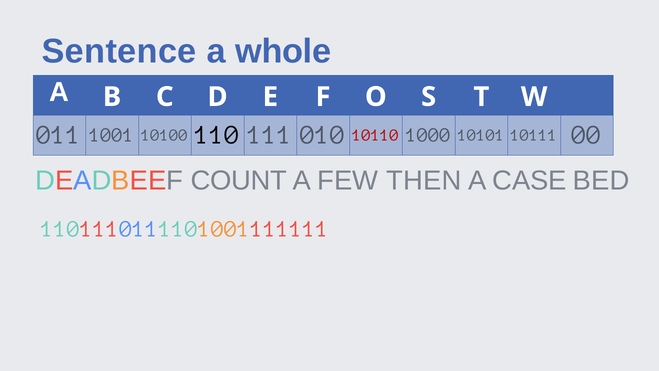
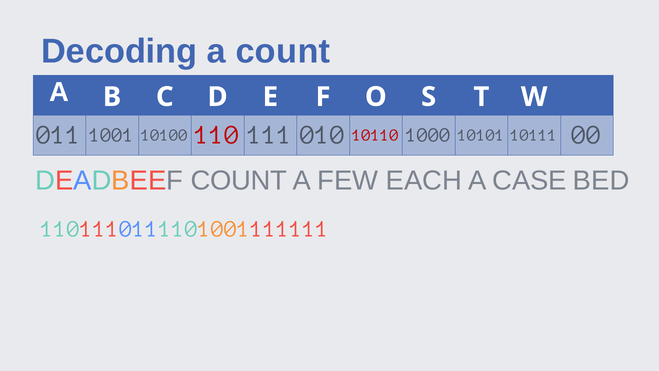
Sentence: Sentence -> Decoding
a whole: whole -> count
110 colour: black -> red
THEN: THEN -> EACH
